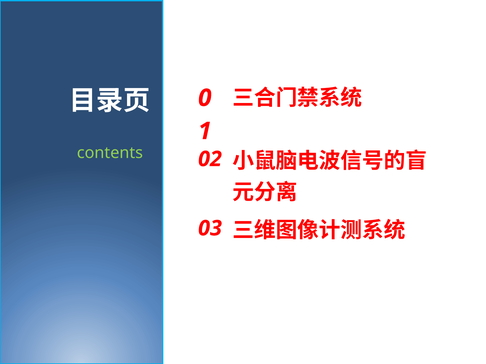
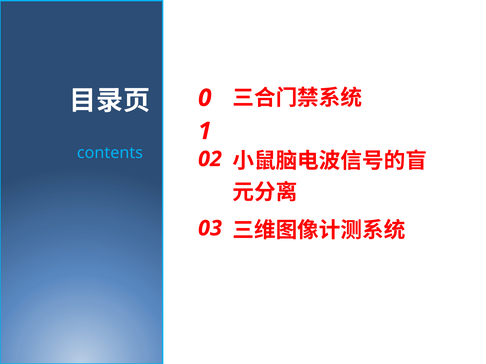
contents colour: light green -> light blue
